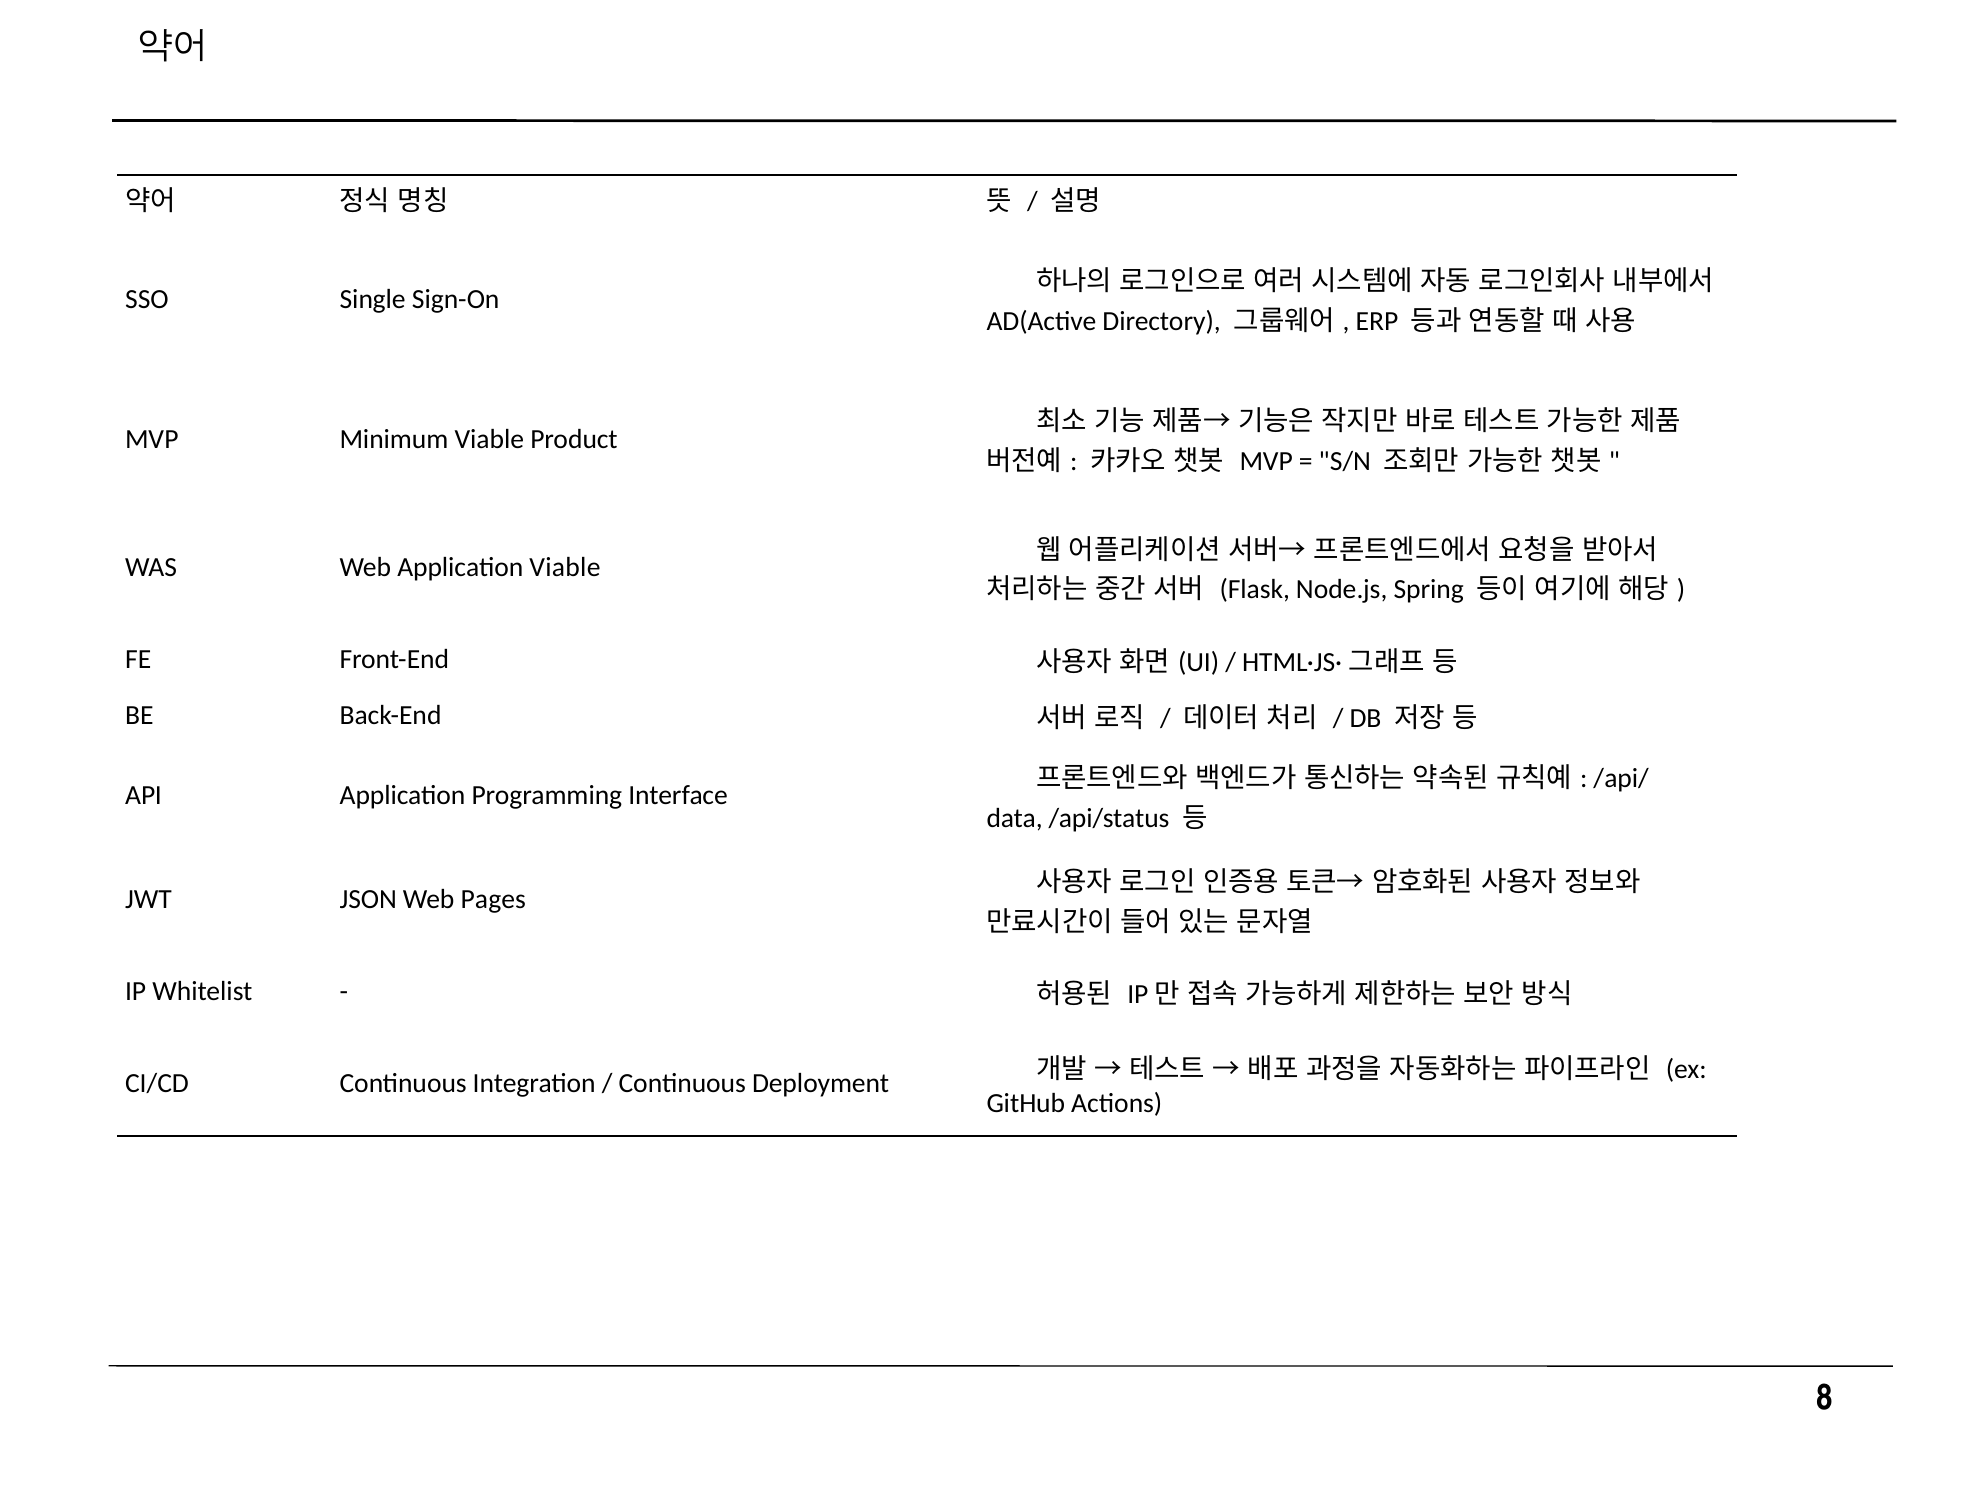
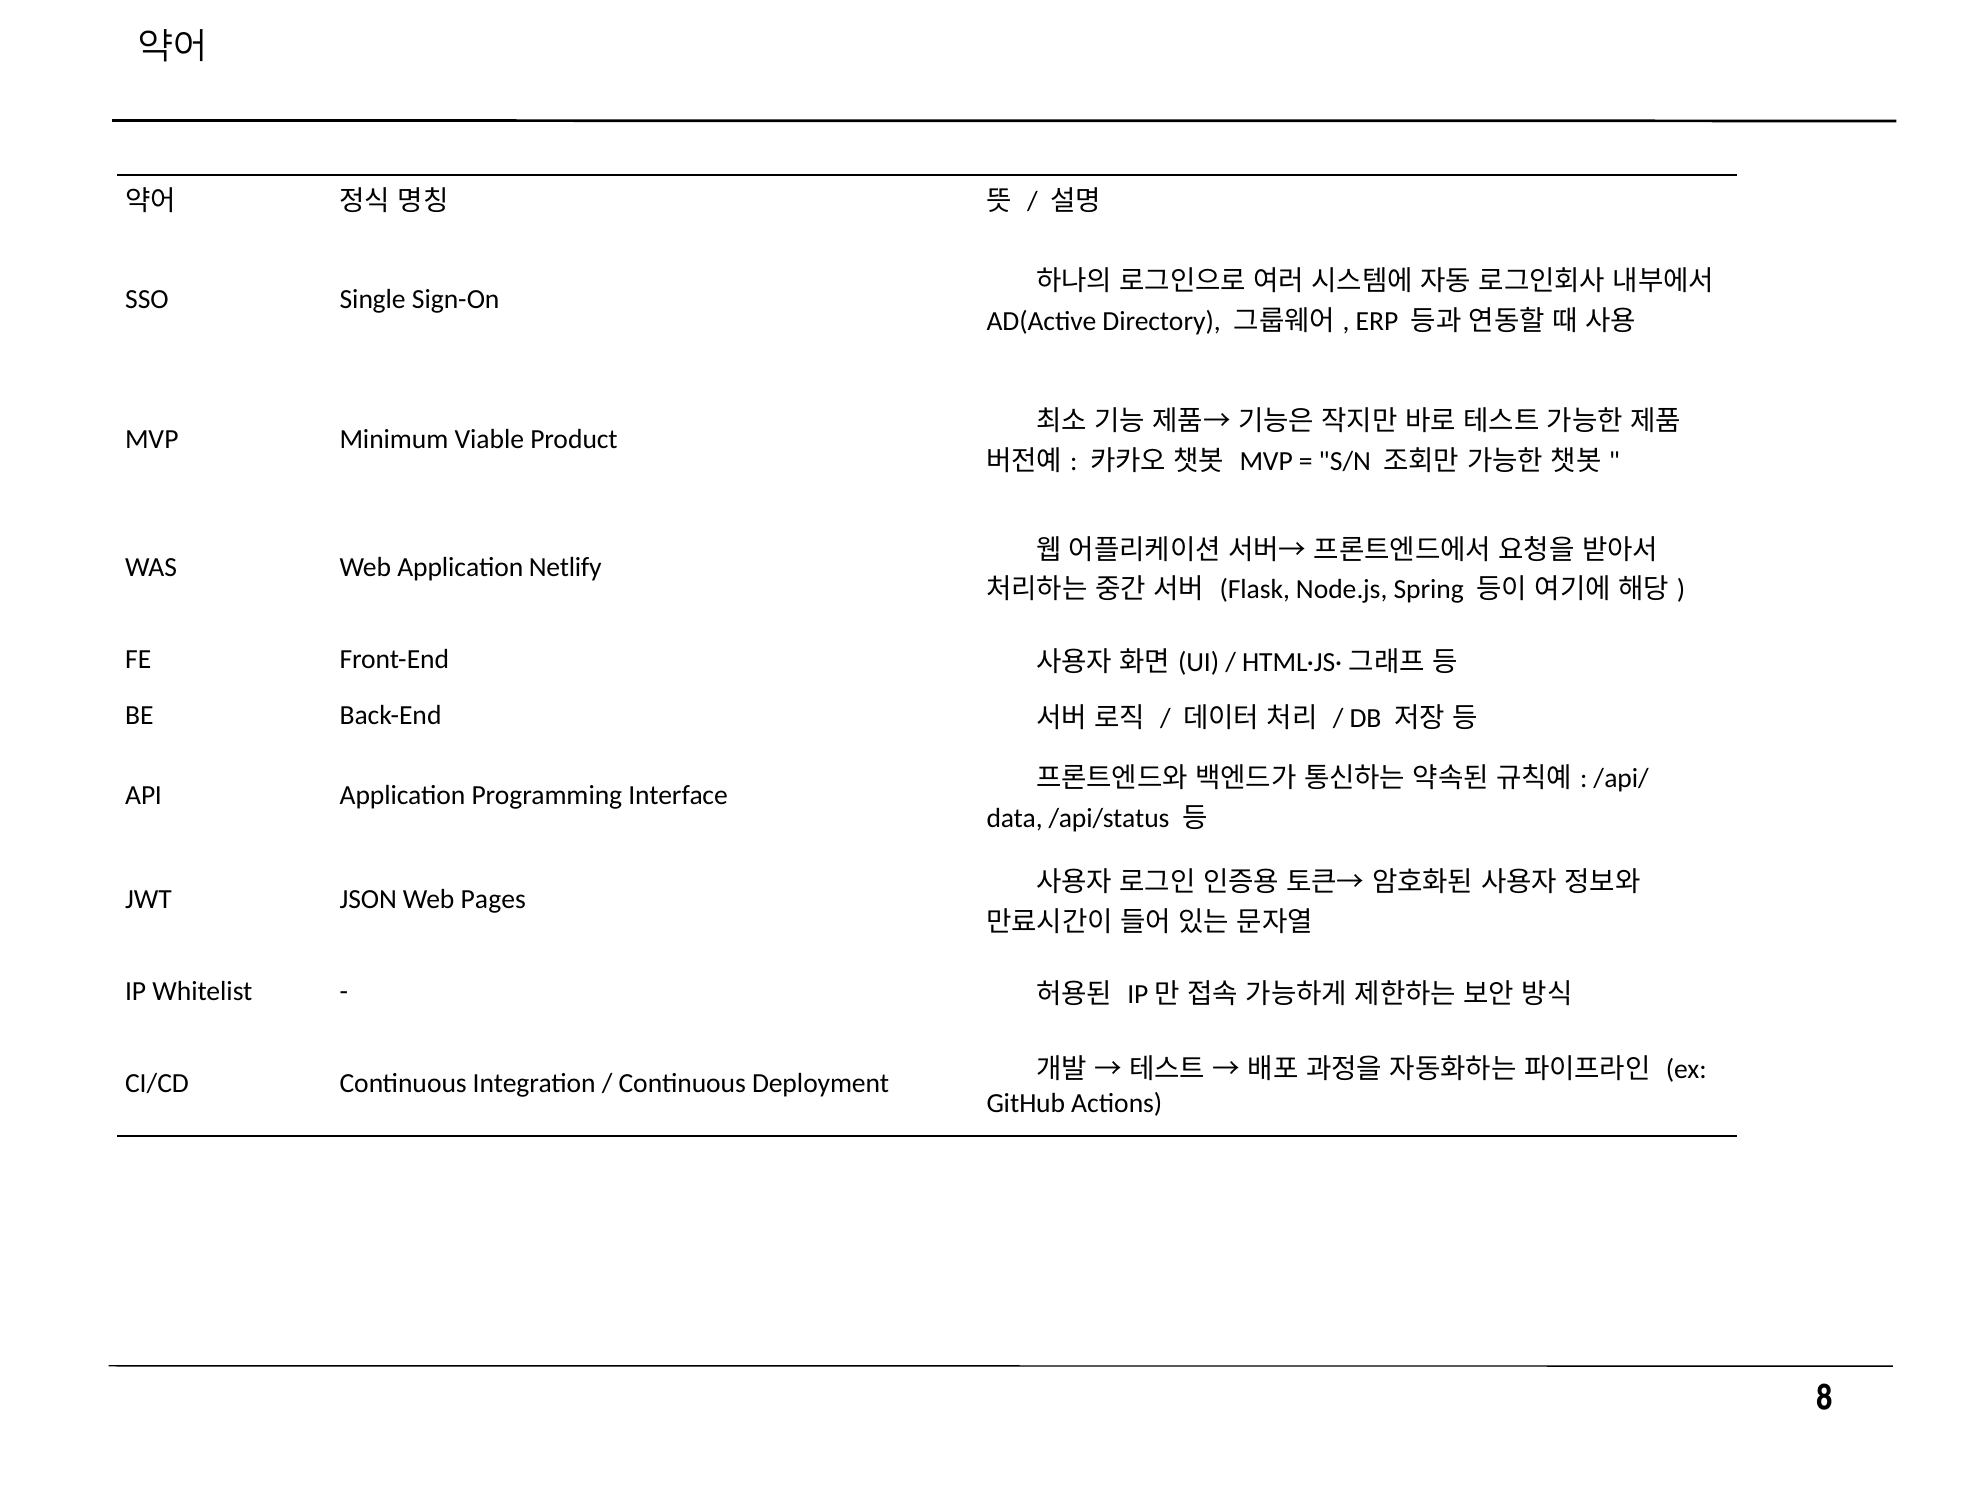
Application Viable: Viable -> Netlify
